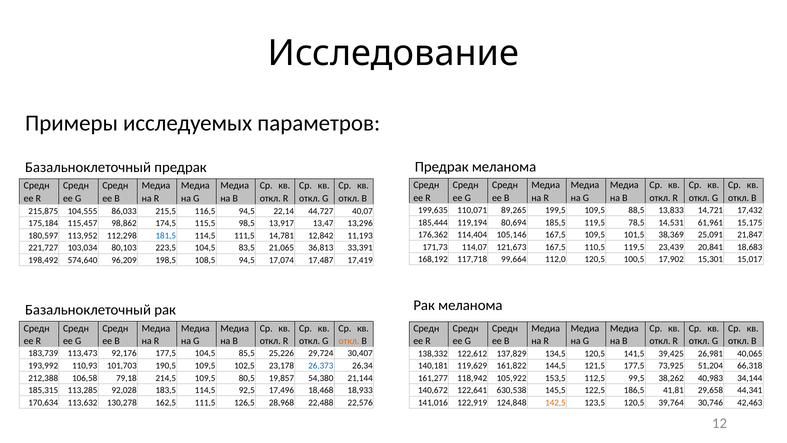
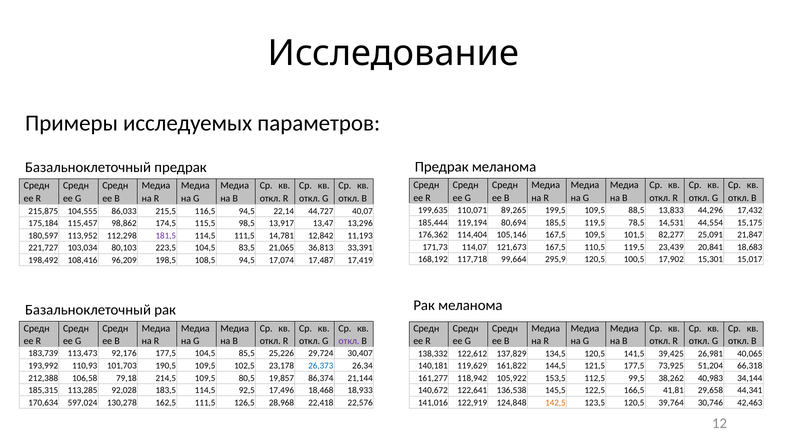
14,721: 14,721 -> 44,296
61,961: 61,961 -> 44,554
38,369: 38,369 -> 82,277
181,5 colour: blue -> purple
112,0: 112,0 -> 295,9
574,640: 574,640 -> 108,416
откл at (349, 341) colour: orange -> purple
54,380: 54,380 -> 86,374
630,538: 630,538 -> 136,538
186,5: 186,5 -> 166,5
113,632: 113,632 -> 597,024
22,488: 22,488 -> 22,418
